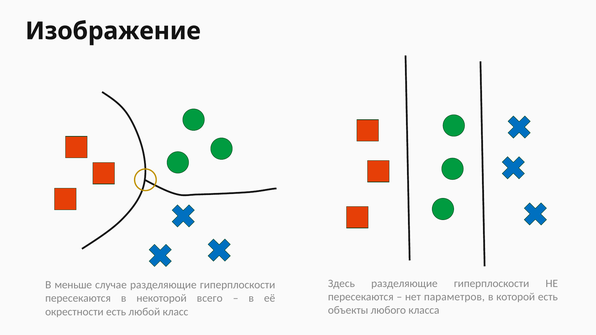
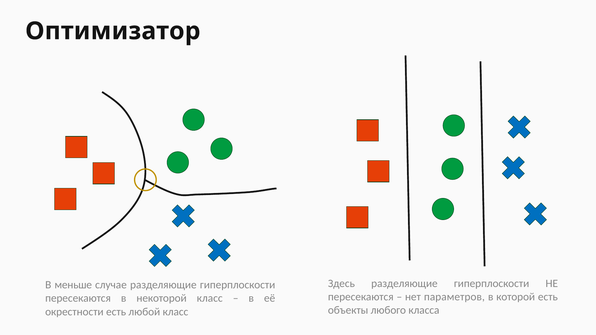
Изображение: Изображение -> Оптимизатор
некоторой всего: всего -> класс
